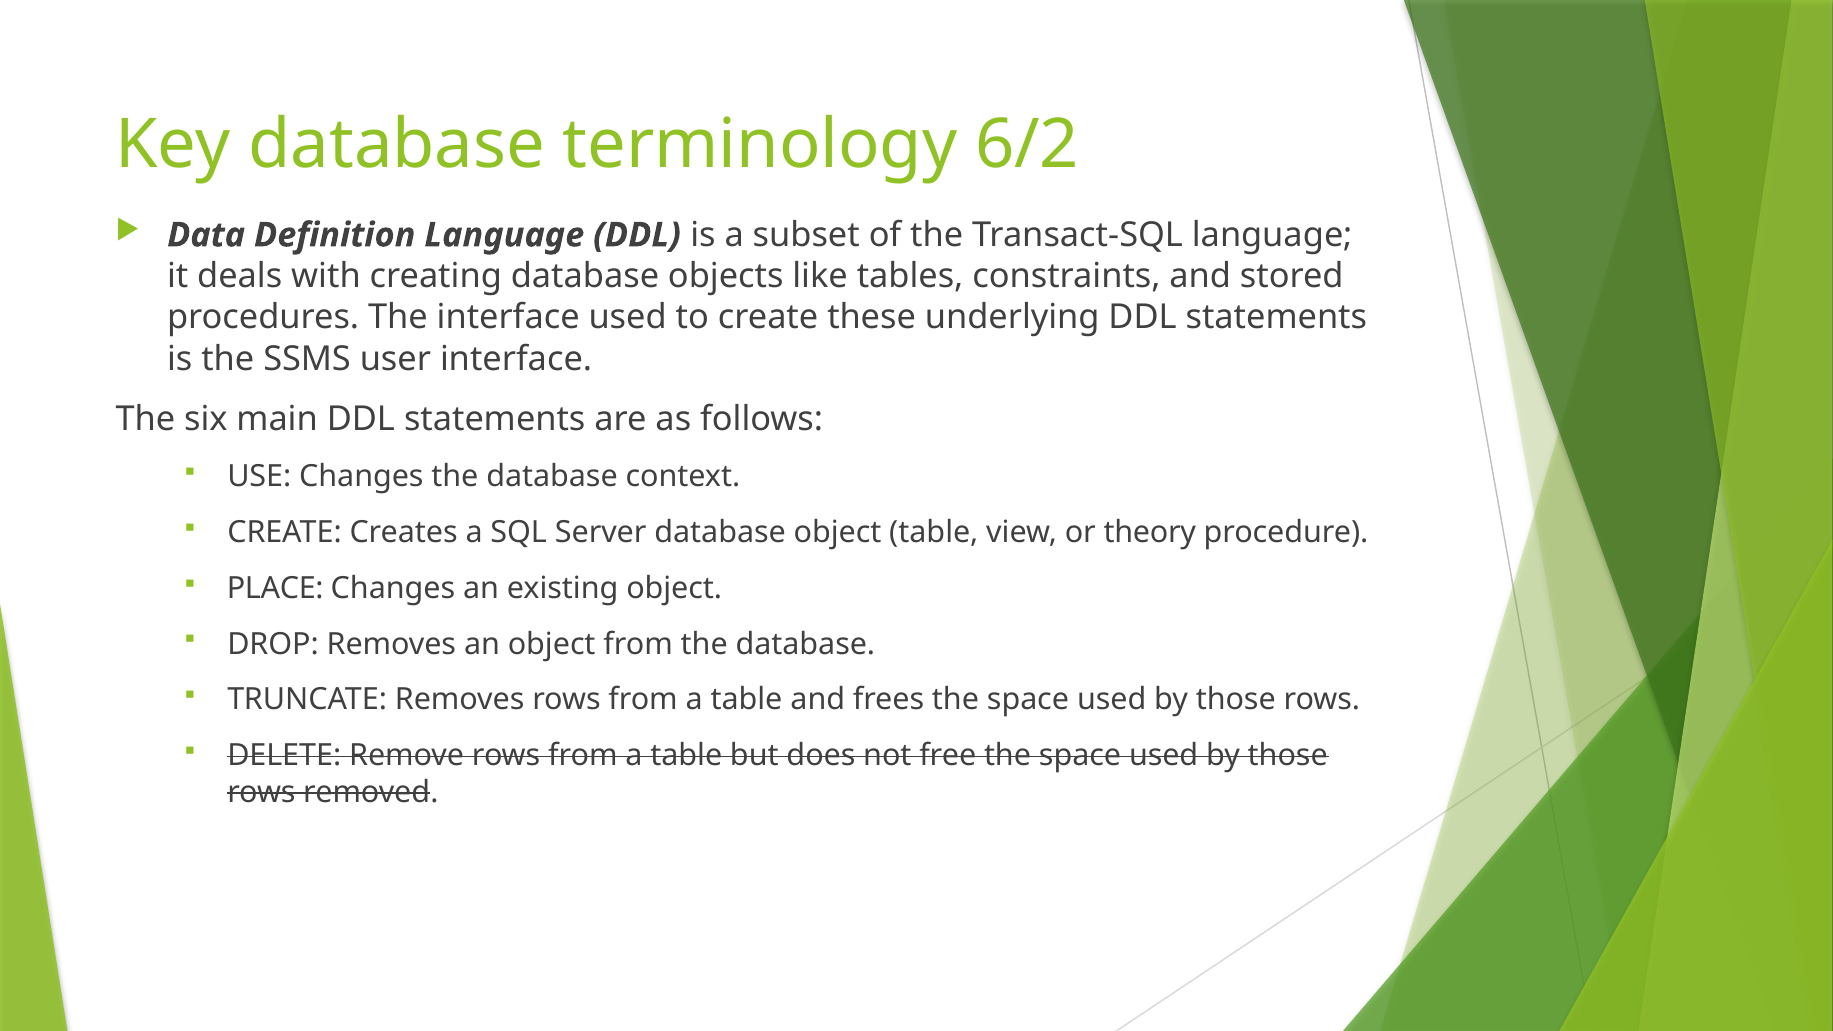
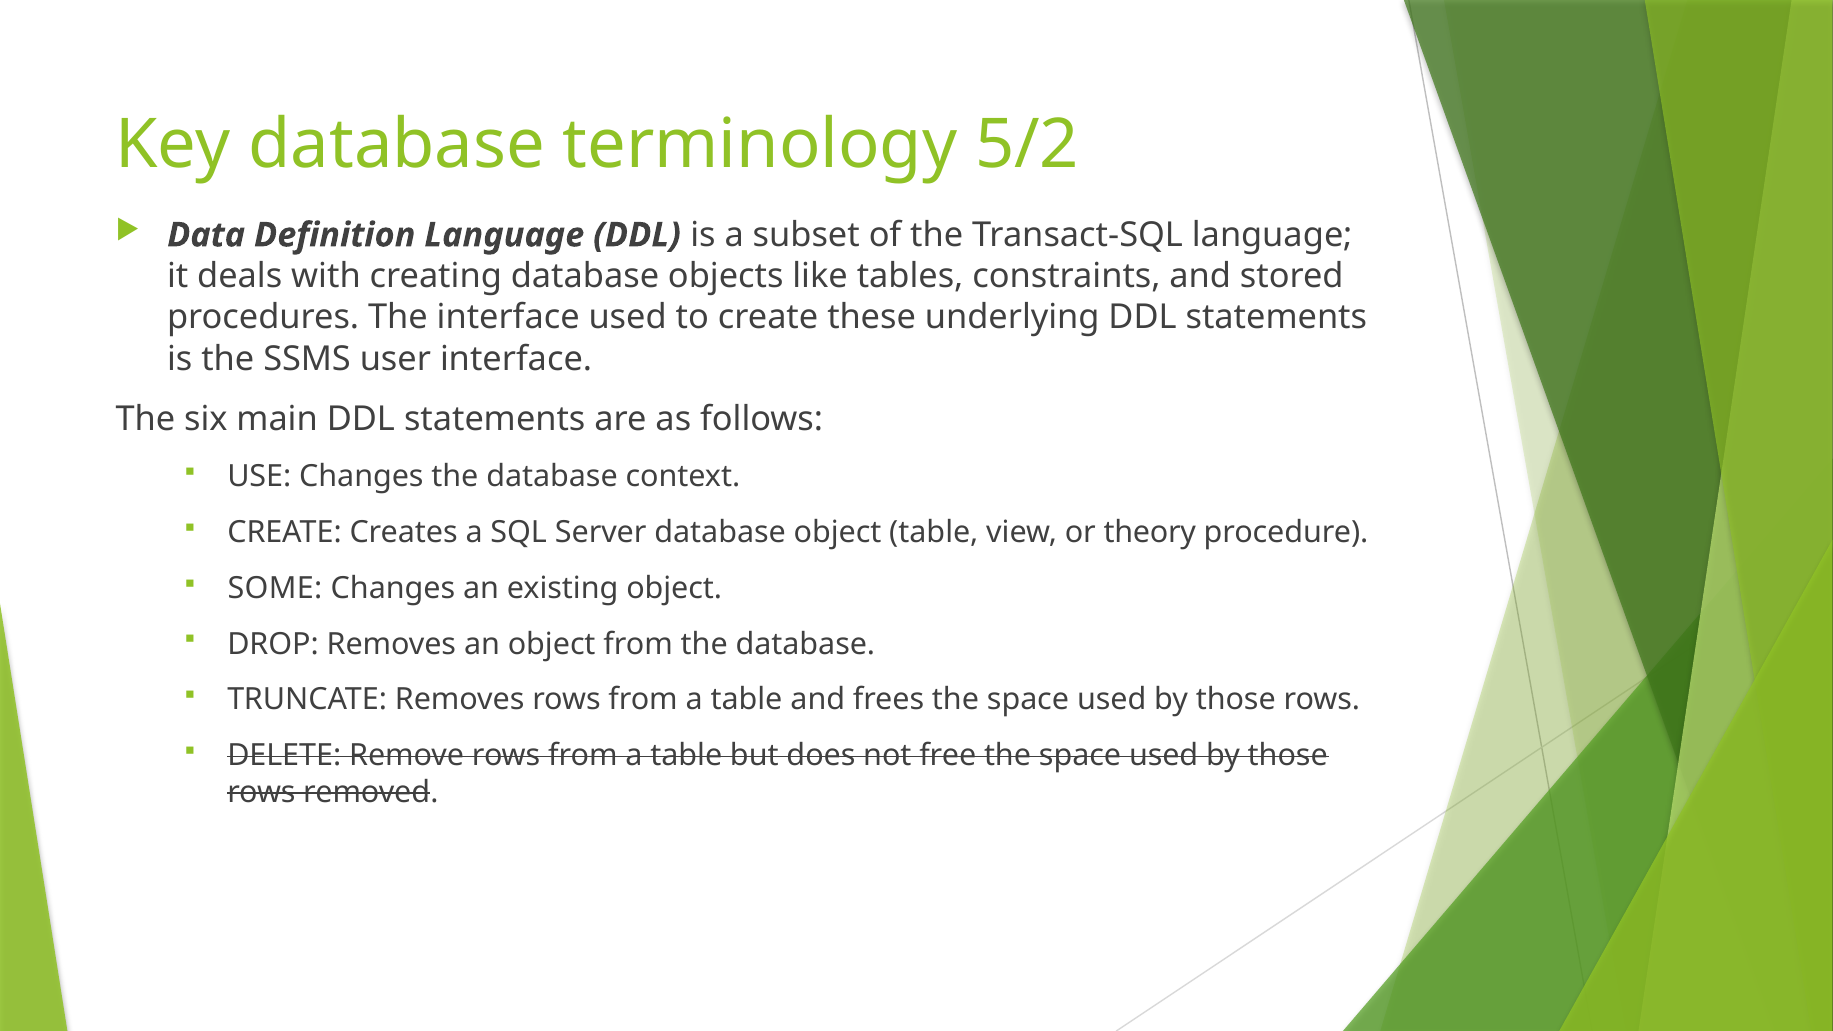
6/2: 6/2 -> 5/2
PLACE: PLACE -> SOME
